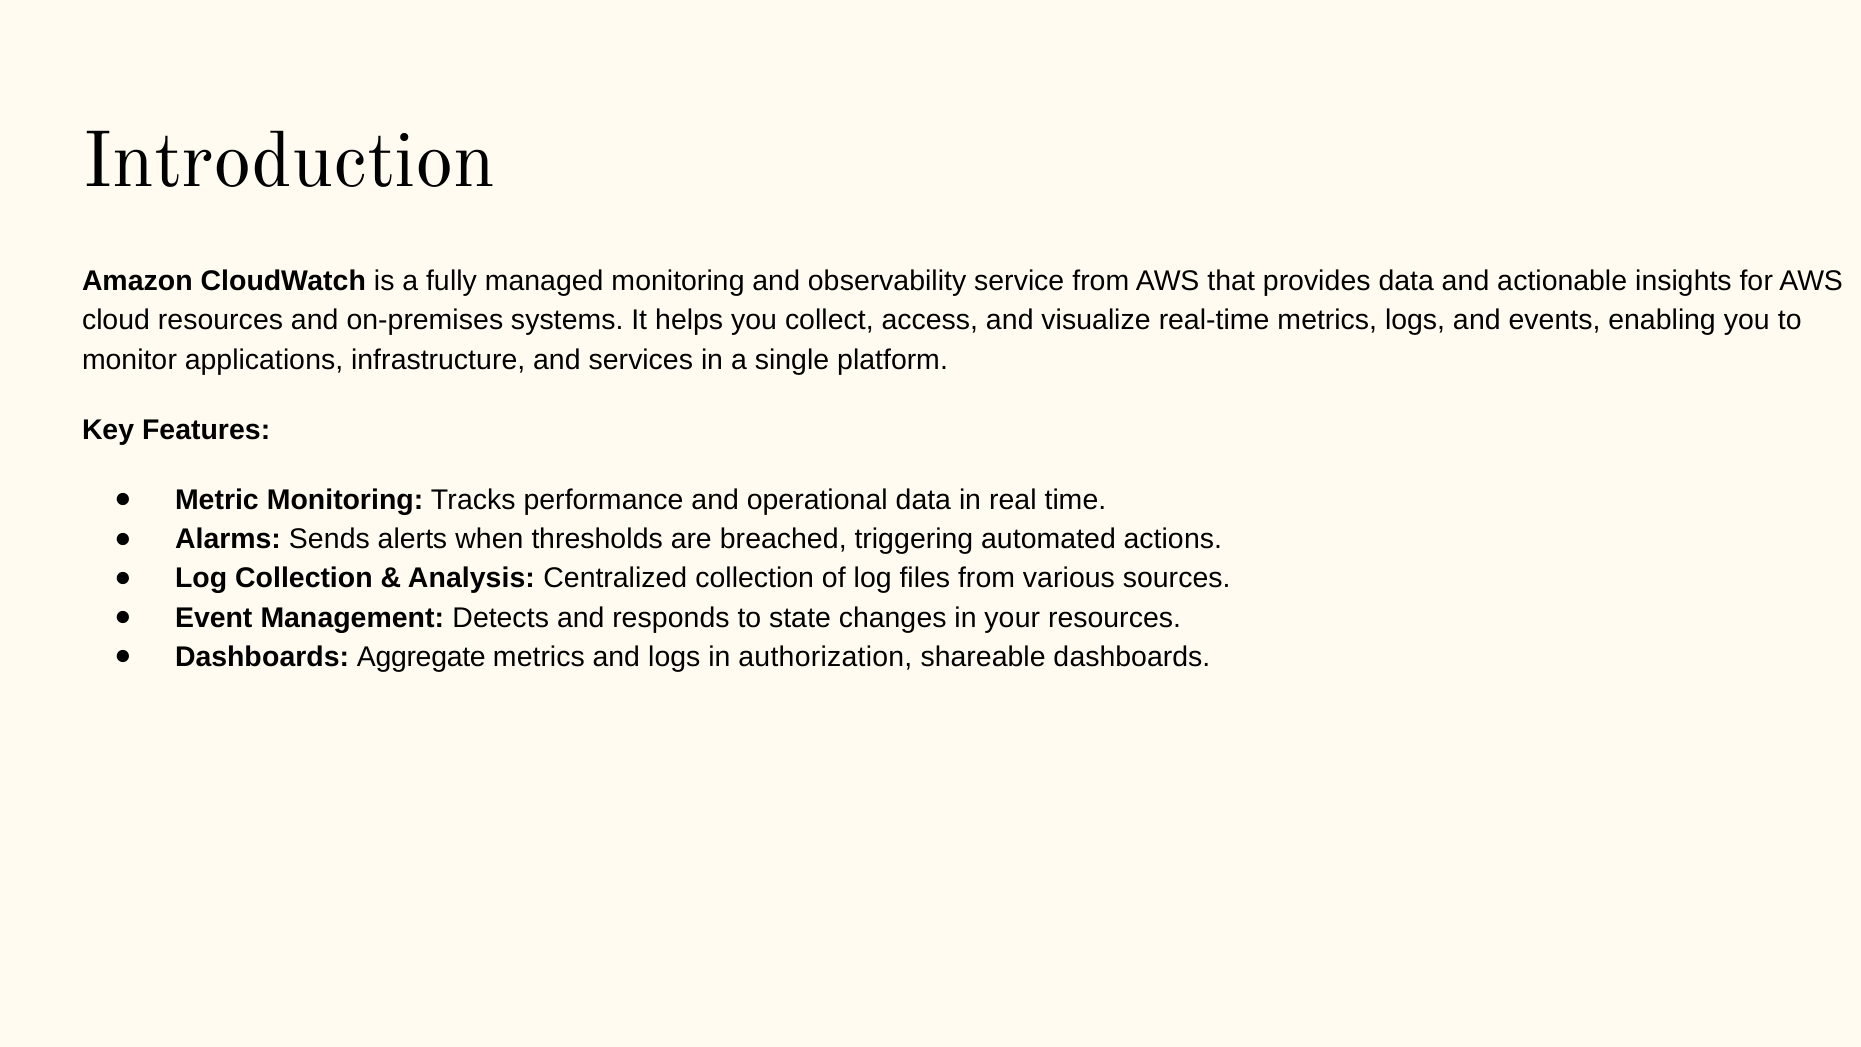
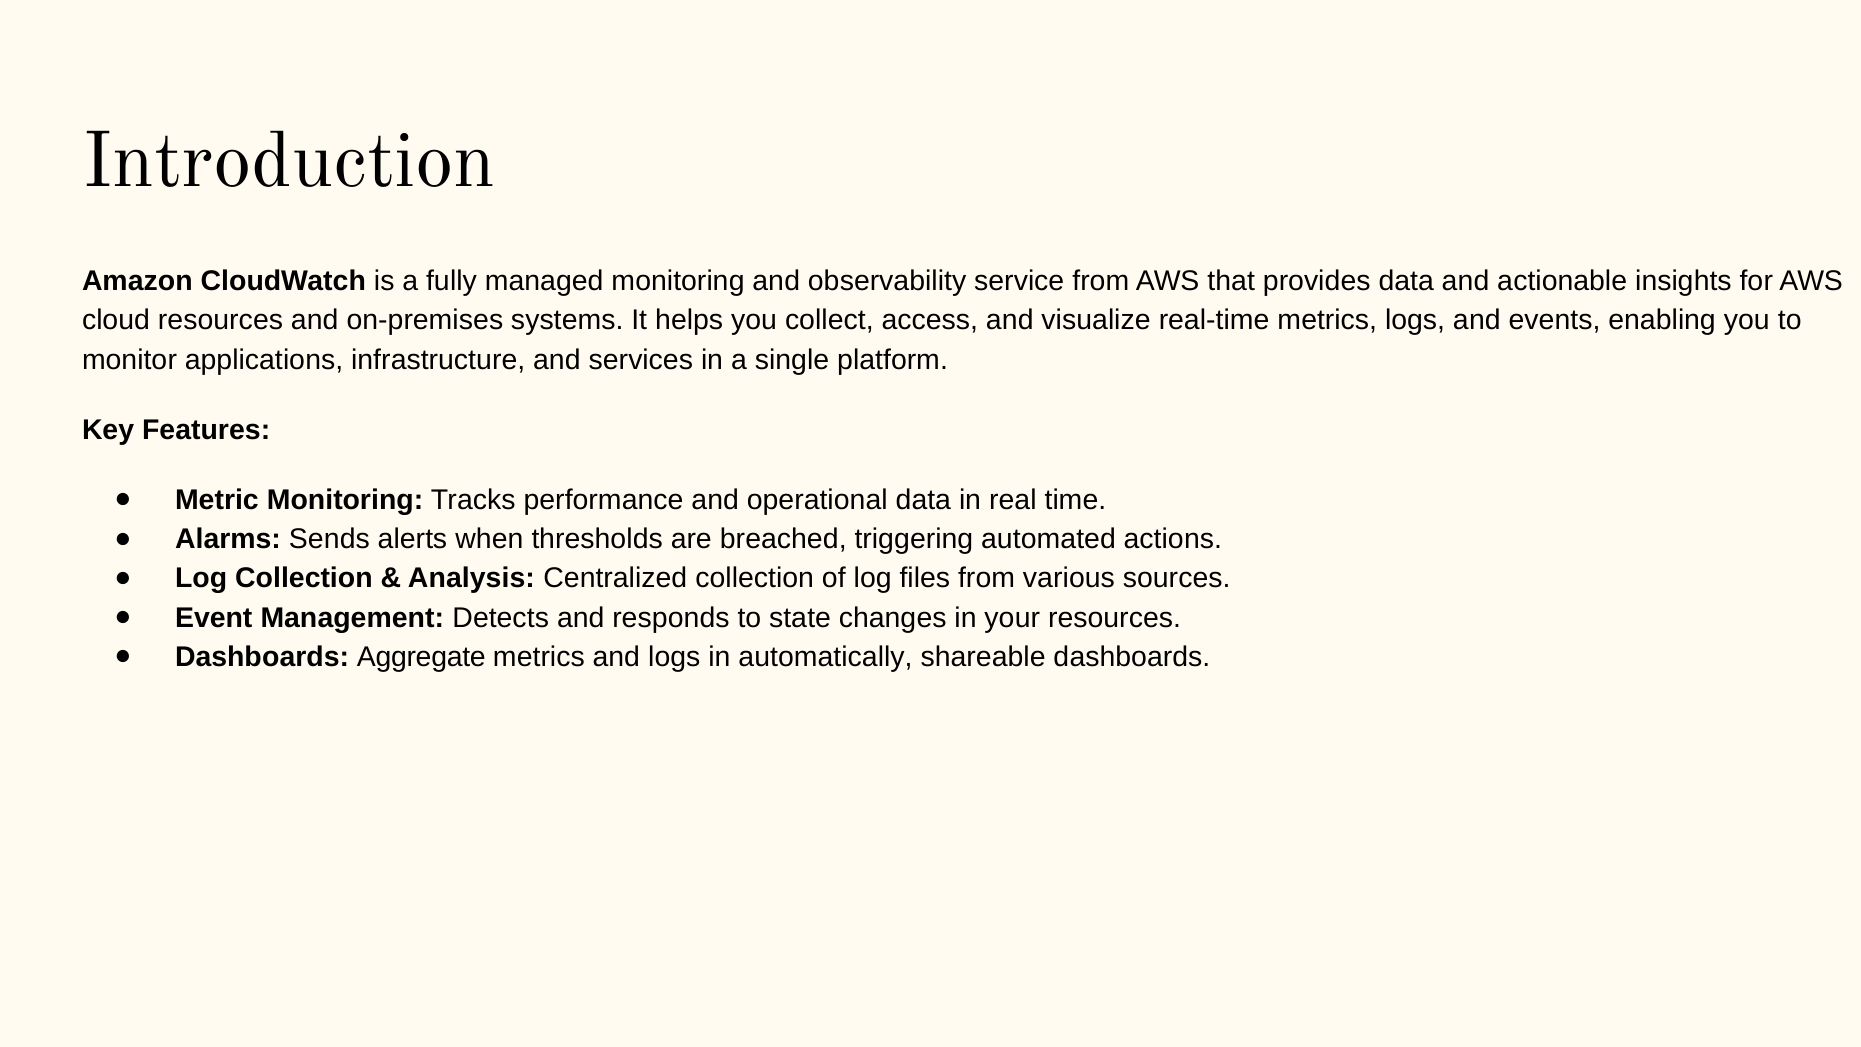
authorization: authorization -> automatically
